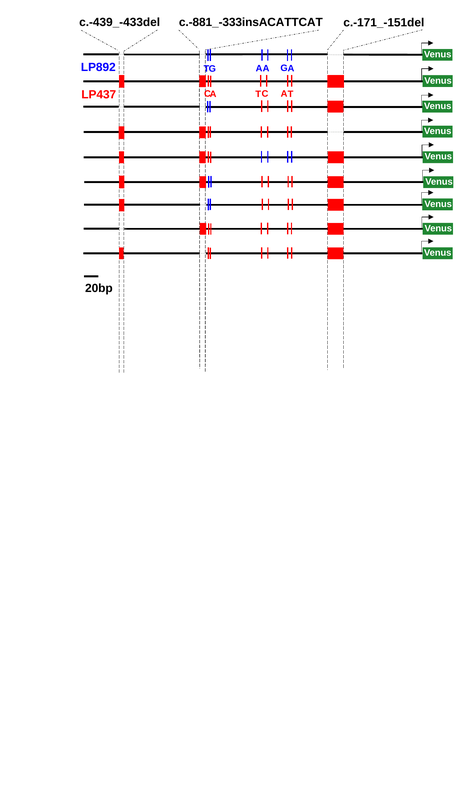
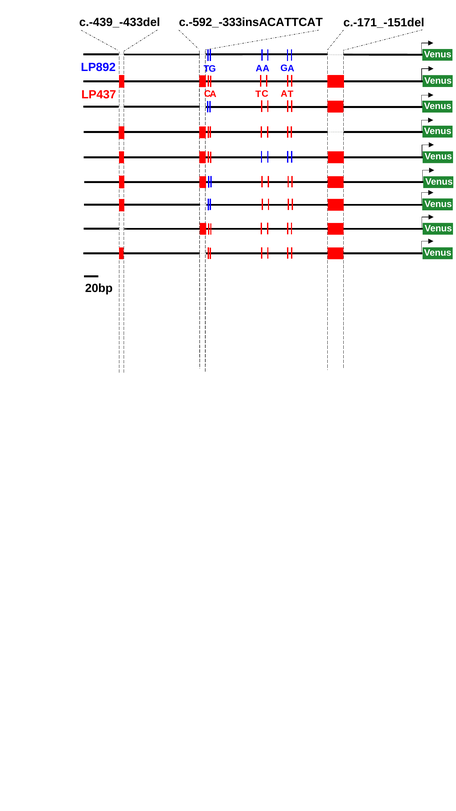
c.-881_-333insACATTCAT: c.-881_-333insACATTCAT -> c.-592_-333insACATTCAT
